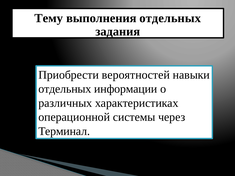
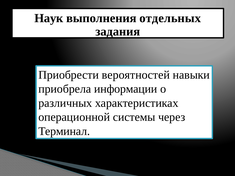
Тему: Тему -> Наук
отдельных at (65, 89): отдельных -> приобрела
